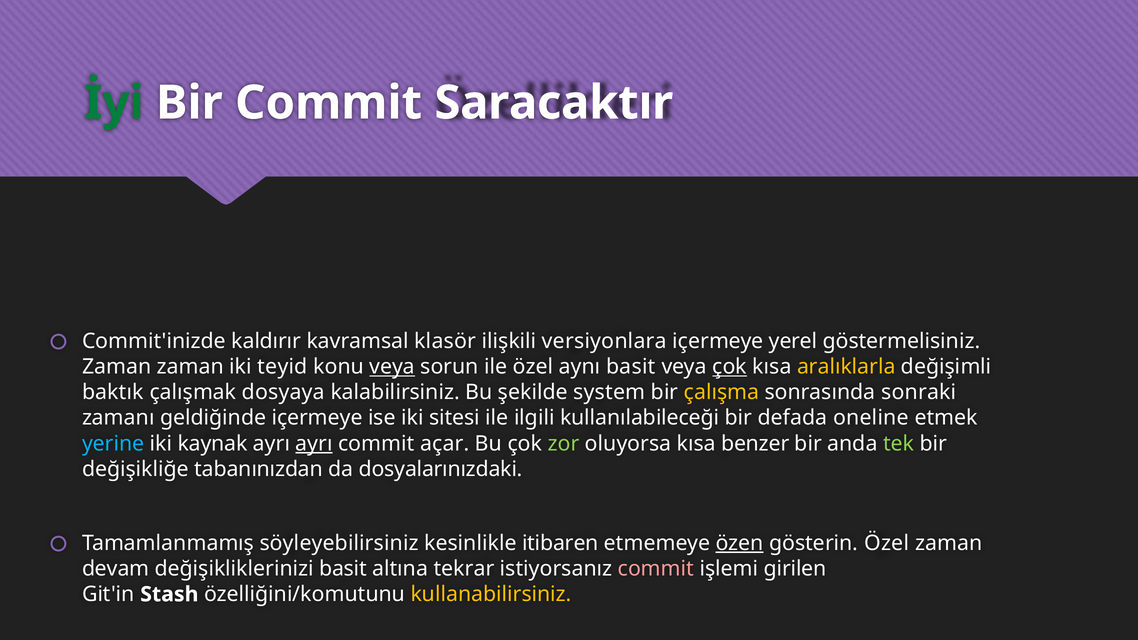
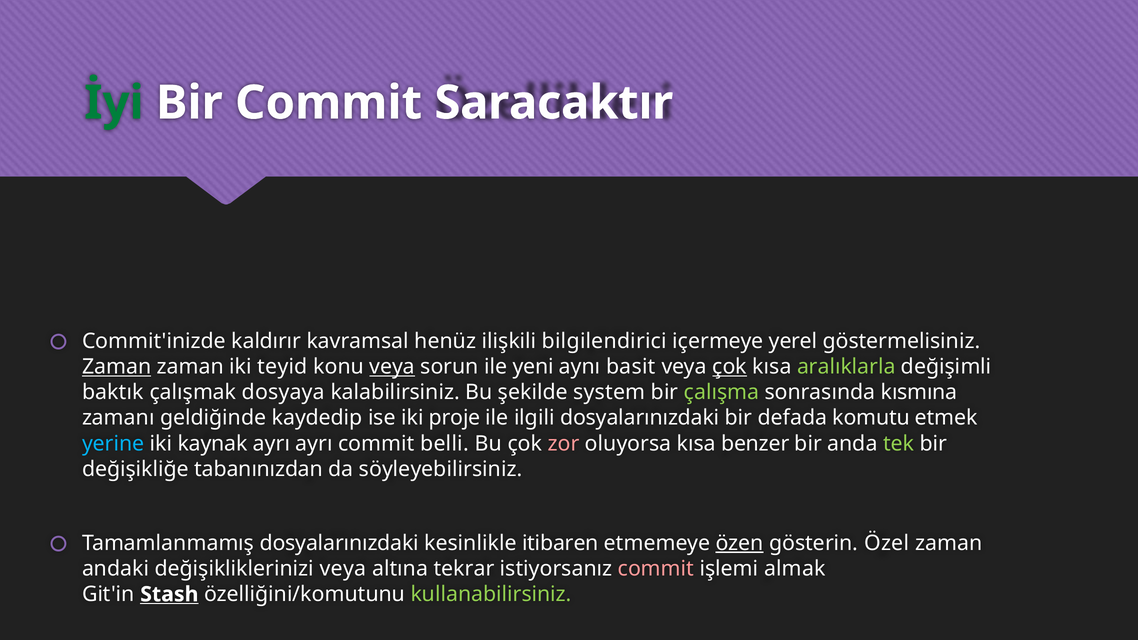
klasör: klasör -> henüz
versiyonlara: versiyonlara -> bilgilendirici
Zaman at (117, 367) underline: none -> present
ile özel: özel -> yeni
aralıklarla colour: yellow -> light green
çalışma colour: yellow -> light green
sonraki: sonraki -> kısmına
geldiğinde içermeye: içermeye -> kaydedip
sitesi: sitesi -> proje
ilgili kullanılabileceği: kullanılabileceği -> dosyalarınızdaki
oneline: oneline -> komutu
ayrı at (314, 444) underline: present -> none
açar: açar -> belli
zor colour: light green -> pink
dosyalarınızdaki: dosyalarınızdaki -> söyleyebilirsiniz
Tamamlanmamış söyleyebilirsiniz: söyleyebilirsiniz -> dosyalarınızdaki
devam: devam -> andaki
değişikliklerinizi basit: basit -> veya
girilen: girilen -> almak
Stash underline: none -> present
kullanabilirsiniz colour: yellow -> light green
